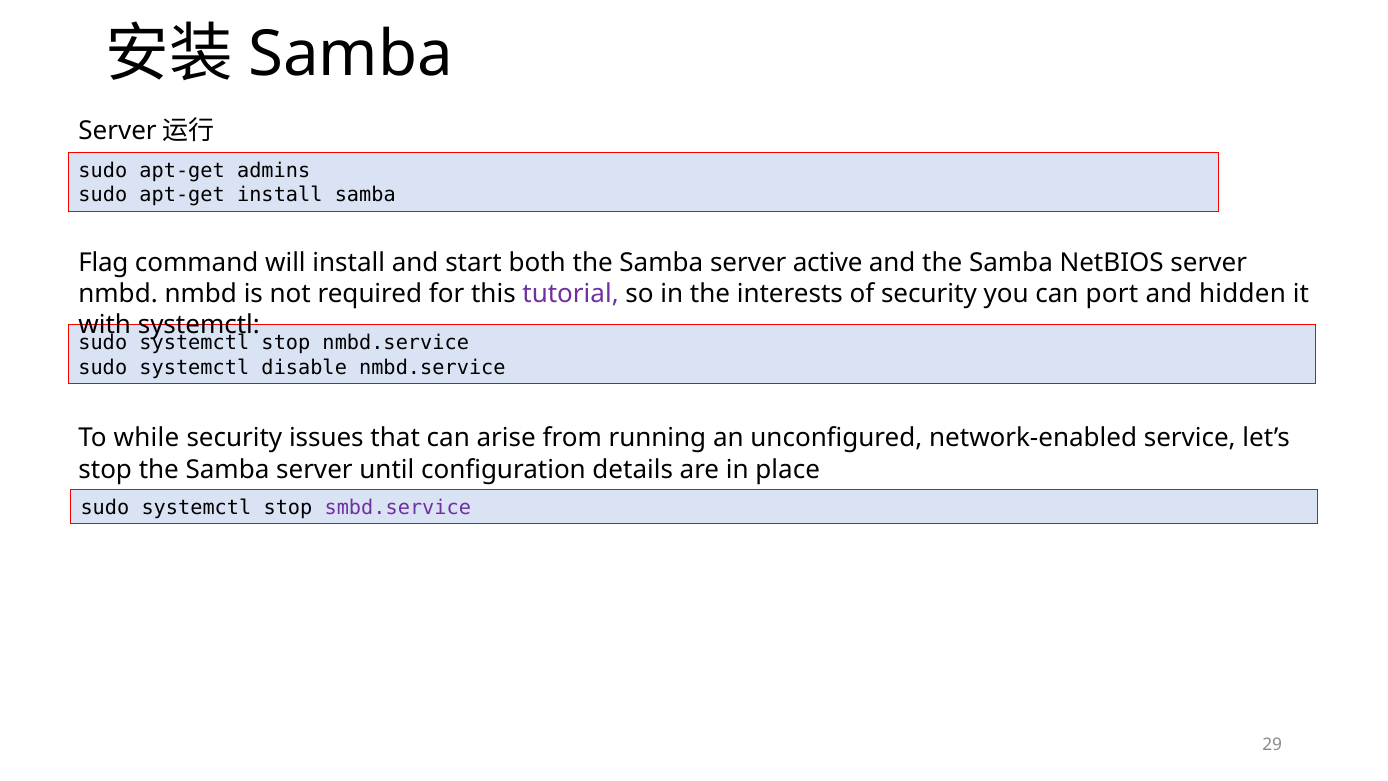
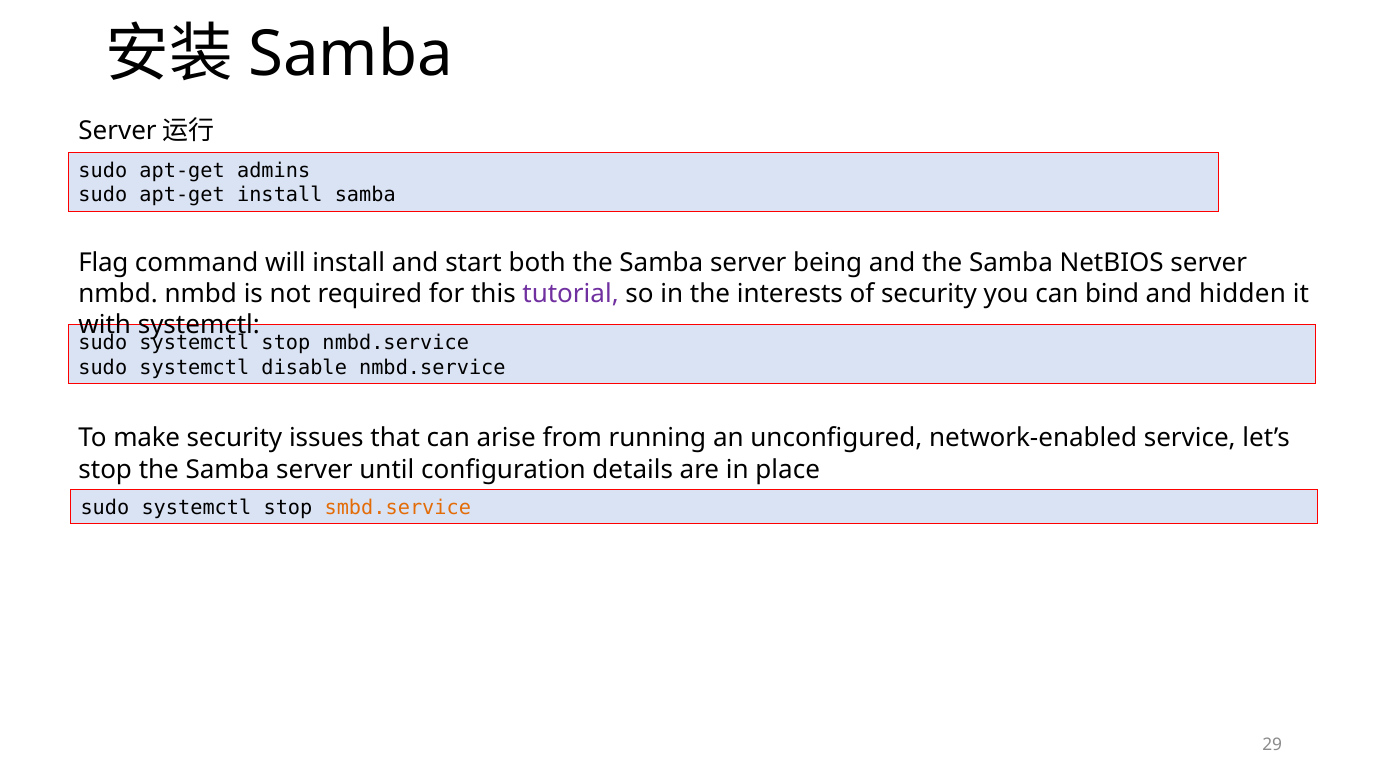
active: active -> being
port: port -> bind
while: while -> make
smbd.service colour: purple -> orange
